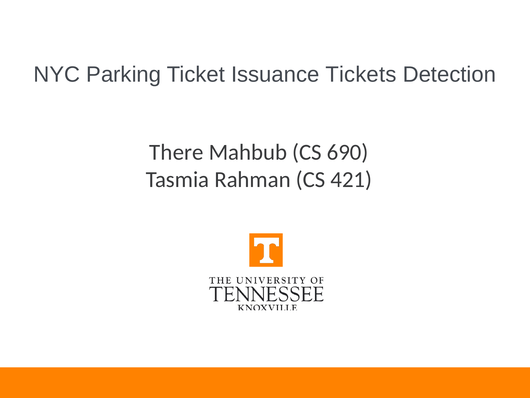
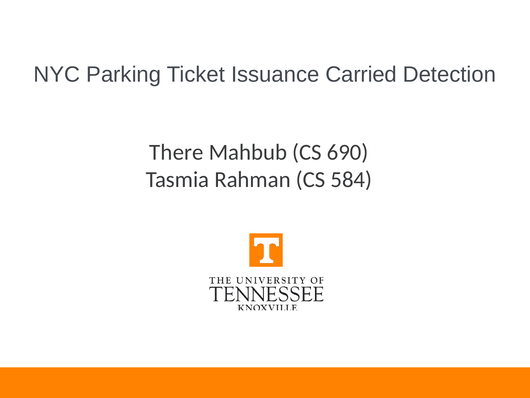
Tickets: Tickets -> Carried
421: 421 -> 584
